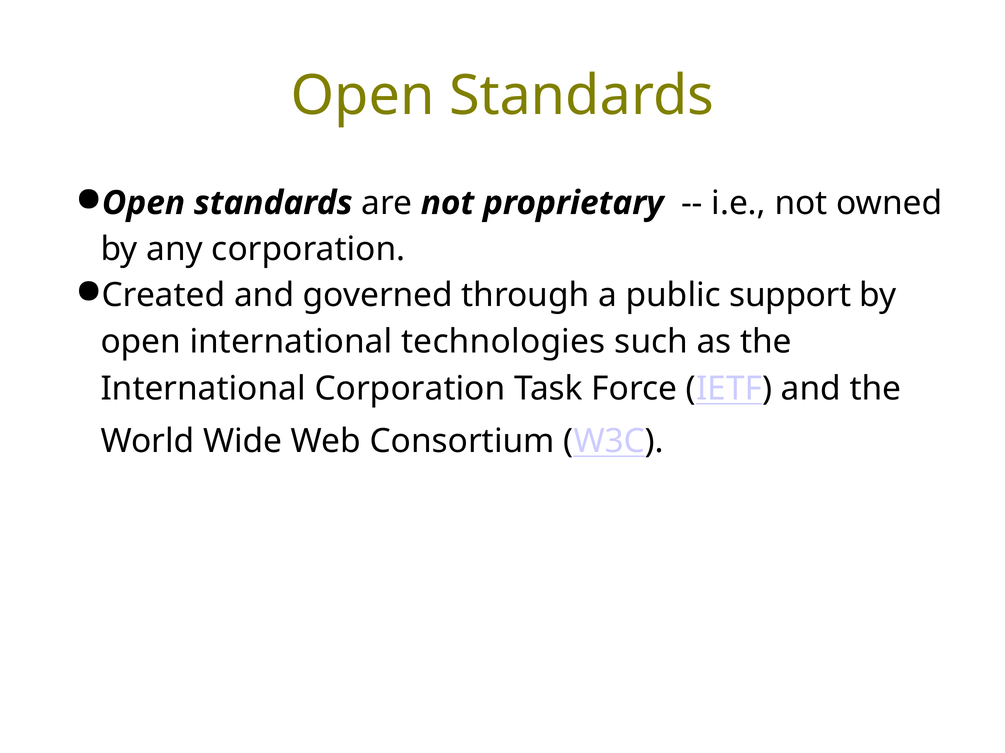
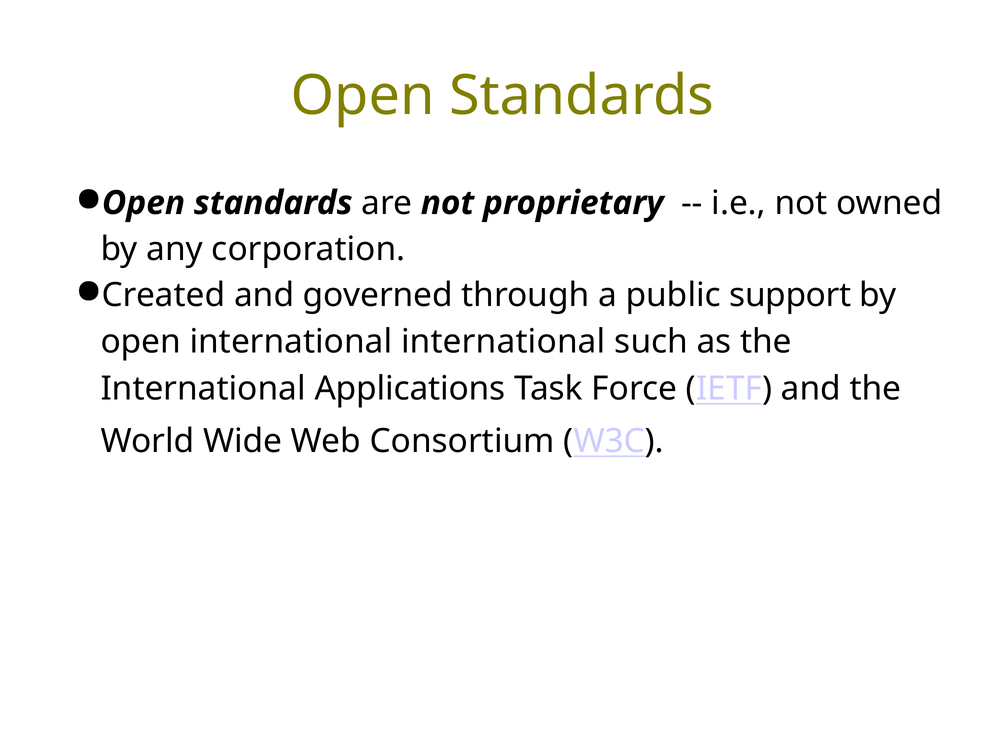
international technologies: technologies -> international
International Corporation: Corporation -> Applications
